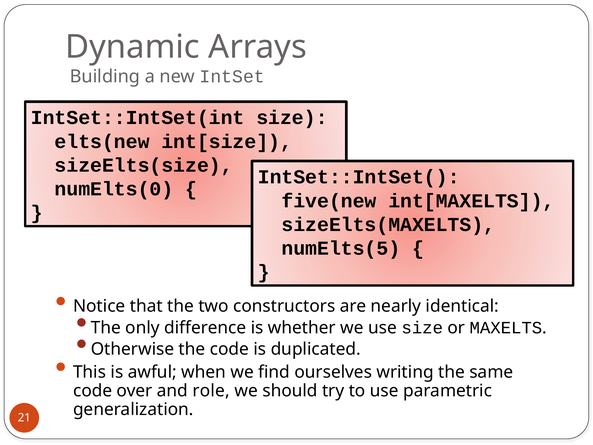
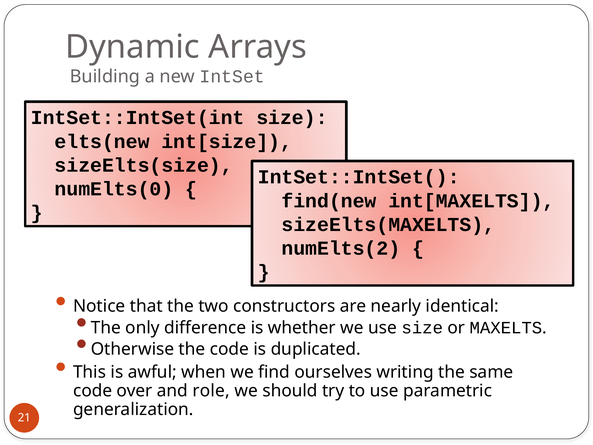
five(new: five(new -> find(new
numElts(5: numElts(5 -> numElts(2
